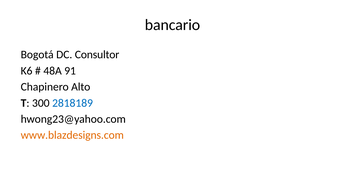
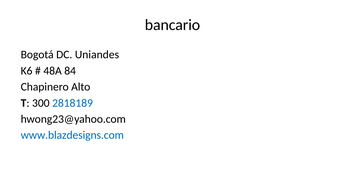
Consultor: Consultor -> Uniandes
91: 91 -> 84
www.blazdesigns.com colour: orange -> blue
